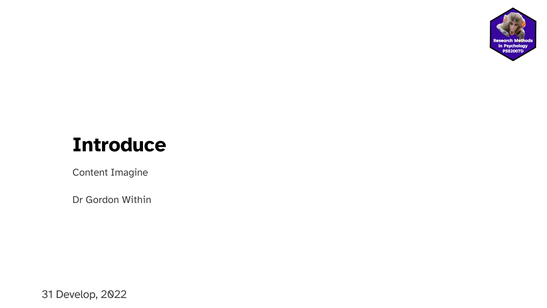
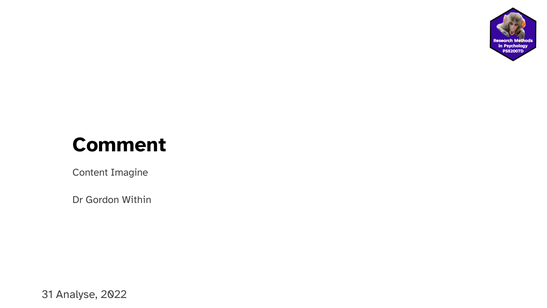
Introduce: Introduce -> Comment
Develop: Develop -> Analyse
